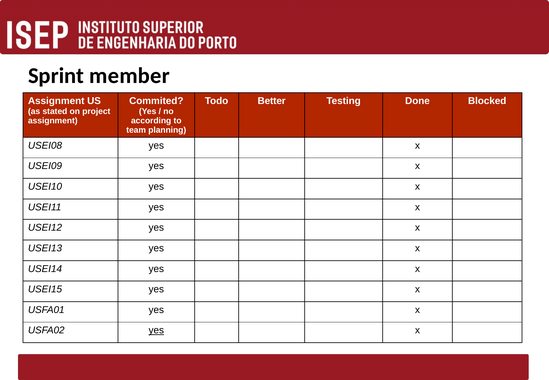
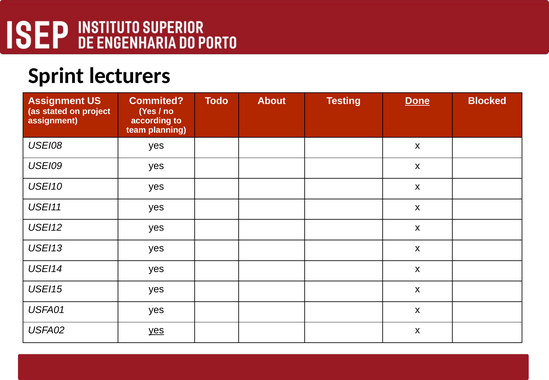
member: member -> lecturers
Better: Better -> About
Done underline: none -> present
